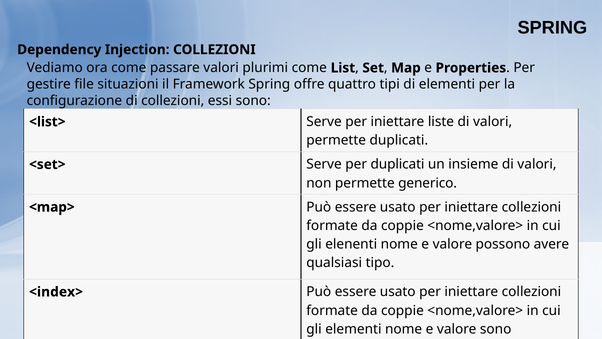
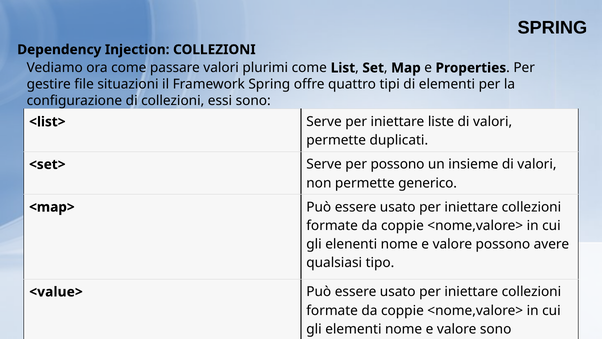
per duplicati: duplicati -> possono
<index>: <index> -> <value>
